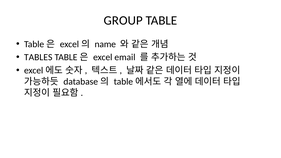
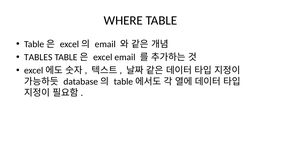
GROUP: GROUP -> WHERE
name at (105, 44): name -> email
